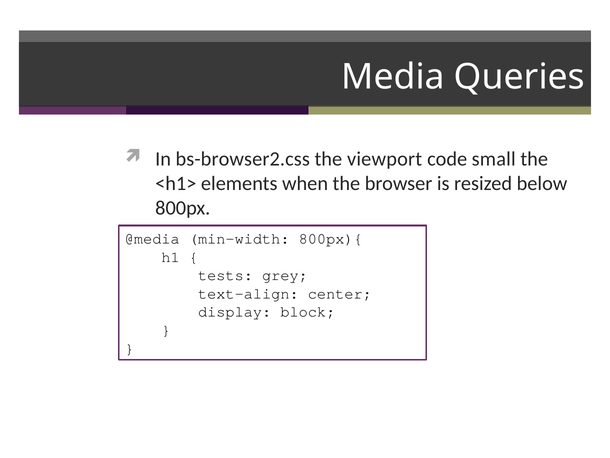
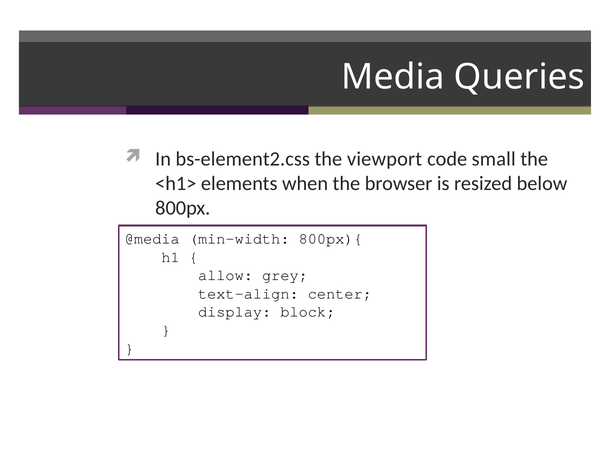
bs-browser2.css: bs-browser2.css -> bs-element2.css
tests: tests -> allow
